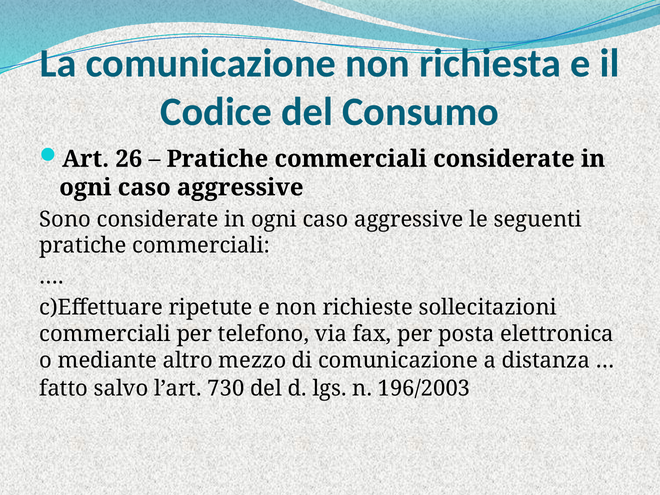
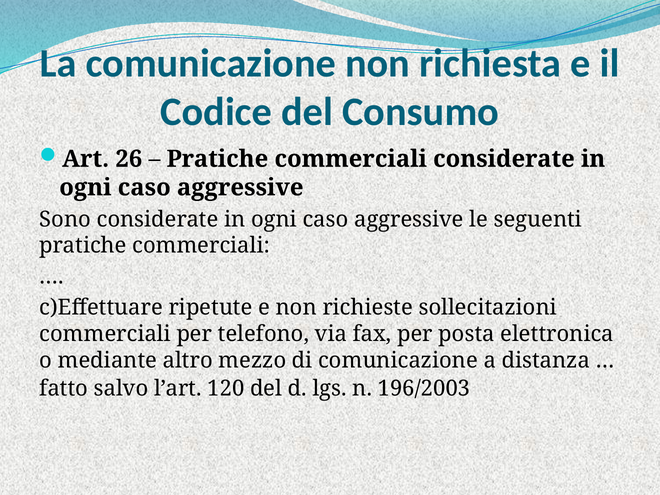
730: 730 -> 120
